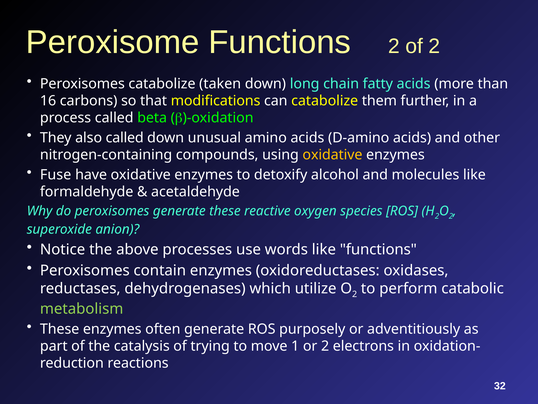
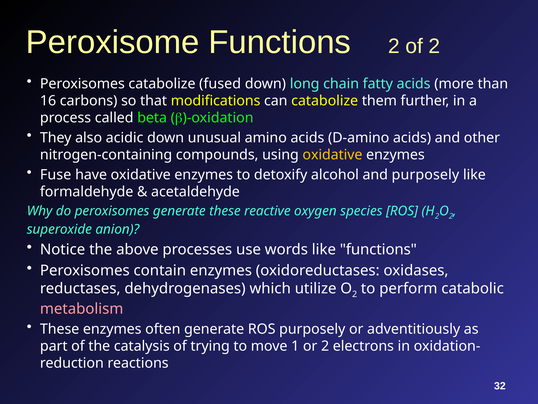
taken: taken -> fused
also called: called -> acidic
and molecules: molecules -> purposely
metabolism colour: light green -> pink
